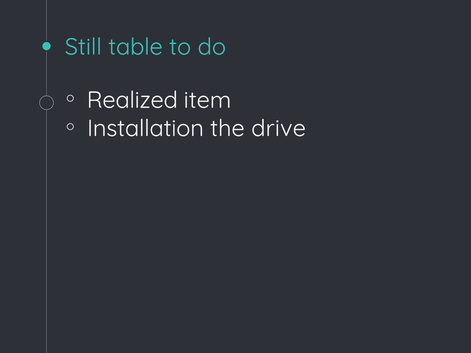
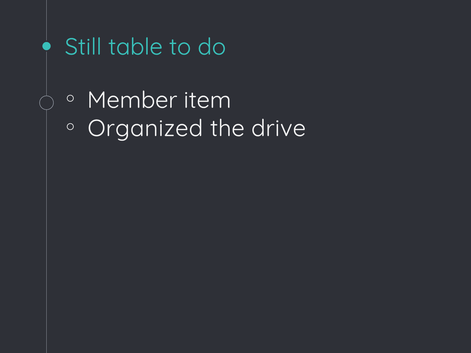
Realized: Realized -> Member
Installation: Installation -> Organized
